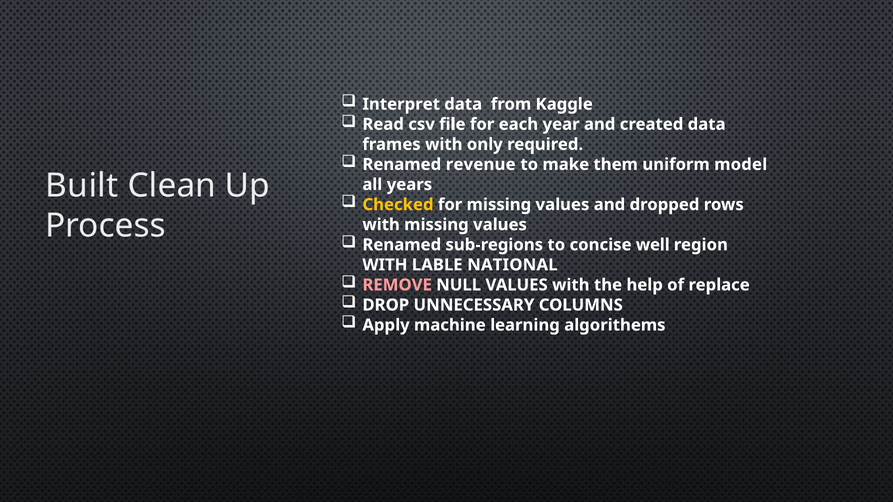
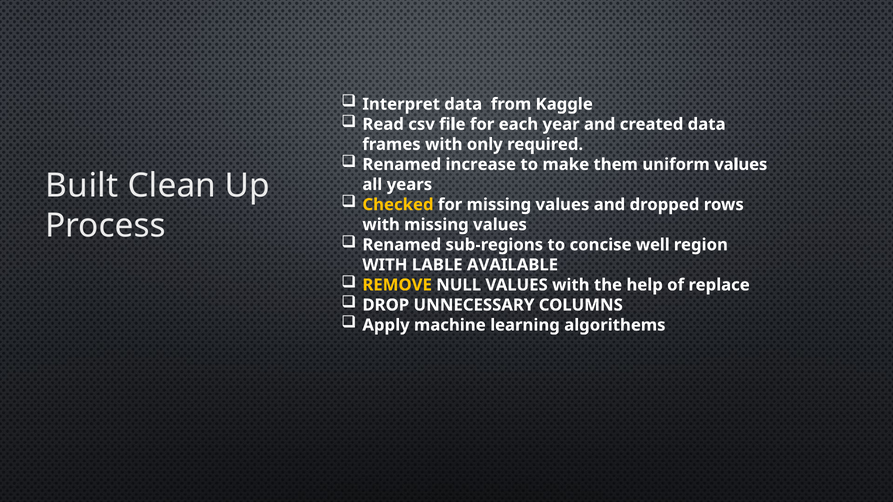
revenue: revenue -> increase
uniform model: model -> values
NATIONAL: NATIONAL -> AVAILABLE
REMOVE colour: pink -> yellow
